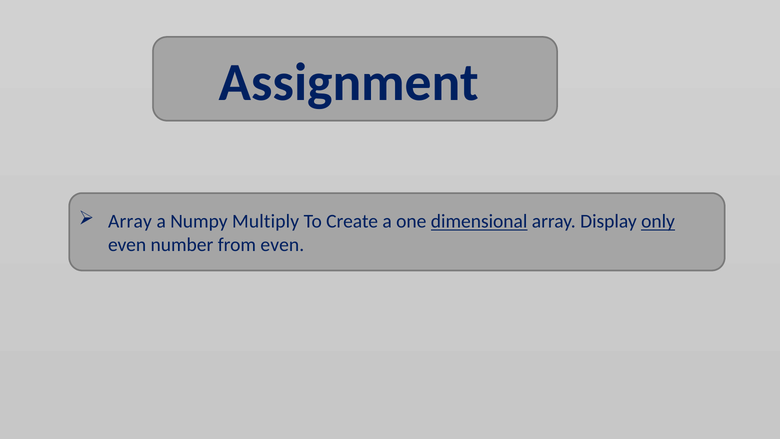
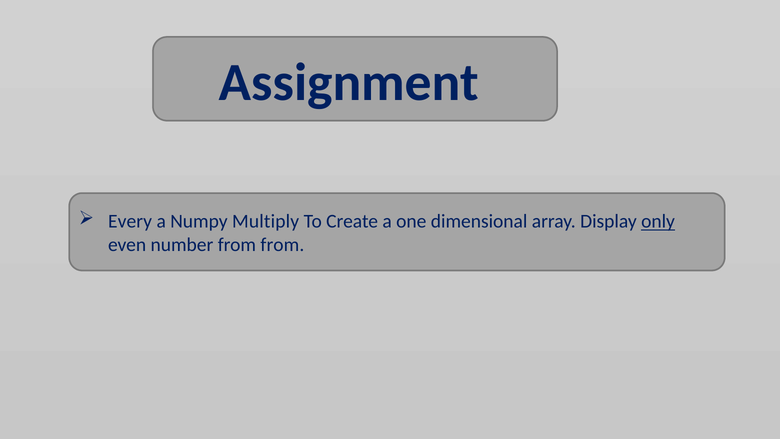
Array at (130, 221): Array -> Every
dimensional underline: present -> none
from even: even -> from
